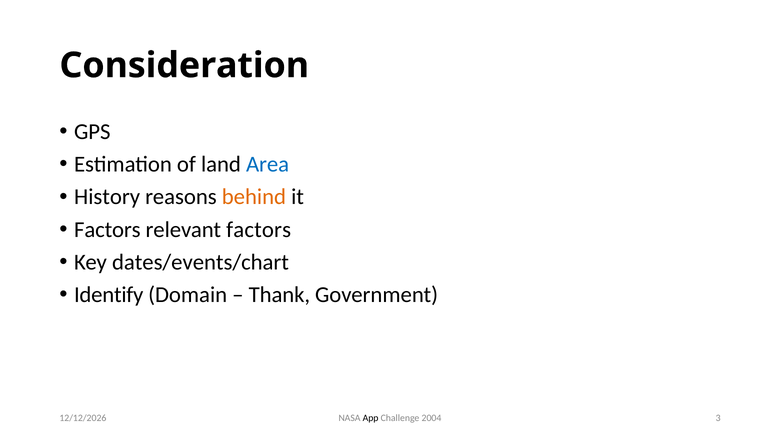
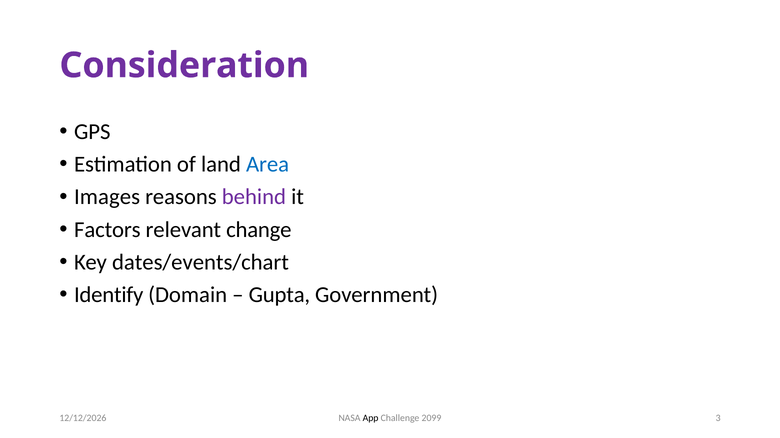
Consideration colour: black -> purple
History: History -> Images
behind colour: orange -> purple
relevant factors: factors -> change
Thank: Thank -> Gupta
2004: 2004 -> 2099
